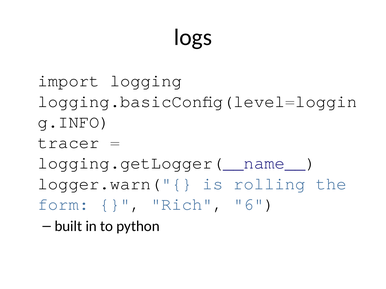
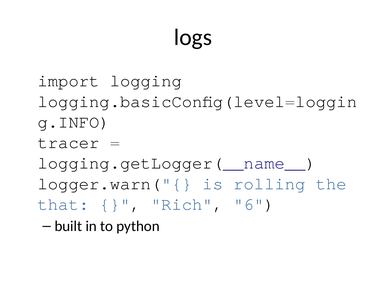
form: form -> that
